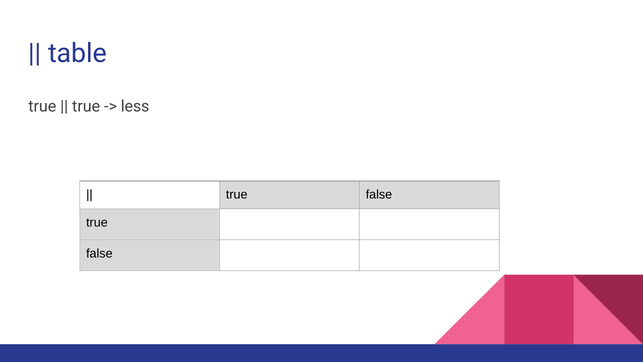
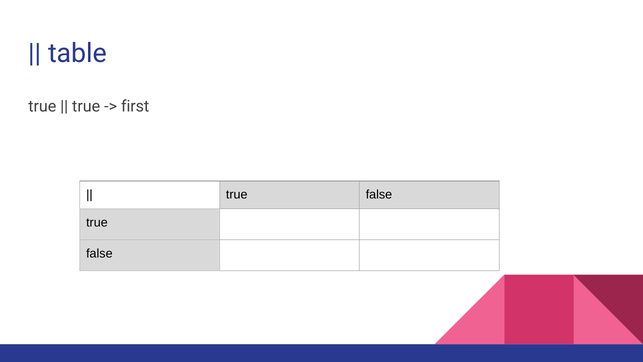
less: less -> first
